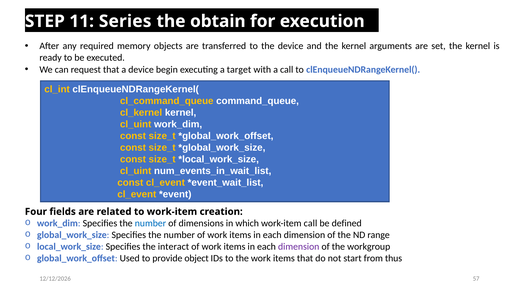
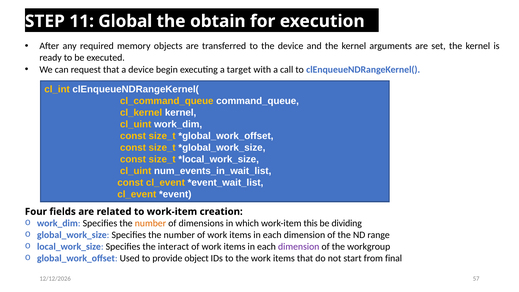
Series: Series -> Global
number at (150, 223) colour: blue -> orange
work-item call: call -> this
defined: defined -> dividing
thus: thus -> final
